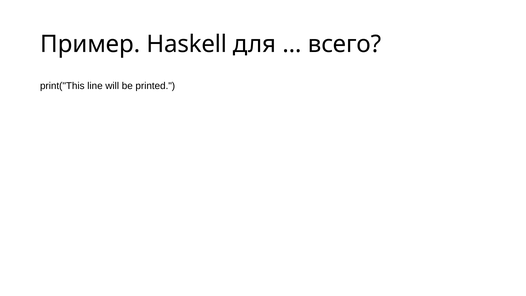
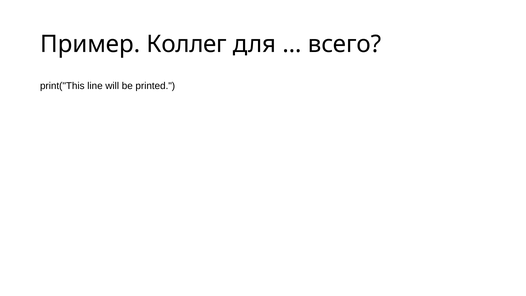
Haskell: Haskell -> Коллег
